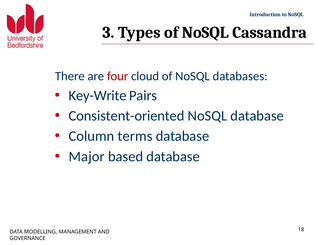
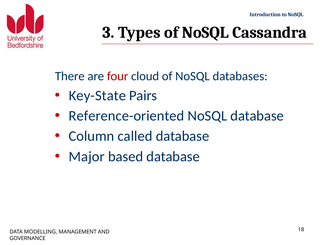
Key-Write: Key-Write -> Key-State
Consistent-oriented: Consistent-oriented -> Reference-oriented
terms: terms -> called
